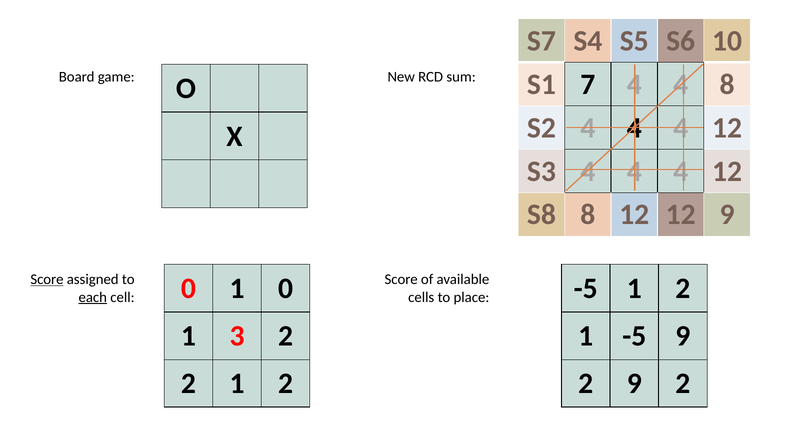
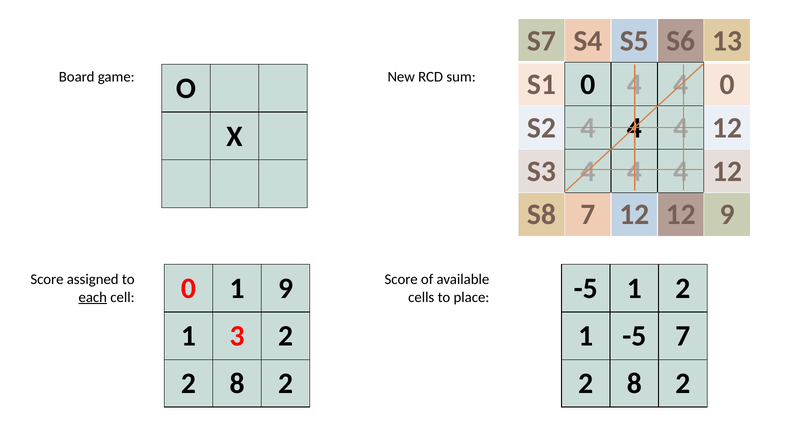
10: 10 -> 13
S1 7: 7 -> 0
4 8: 8 -> 0
S8 8: 8 -> 7
Score at (47, 279) underline: present -> none
1 0: 0 -> 9
-5 9: 9 -> 7
1 at (237, 384): 1 -> 8
9 at (634, 384): 9 -> 8
